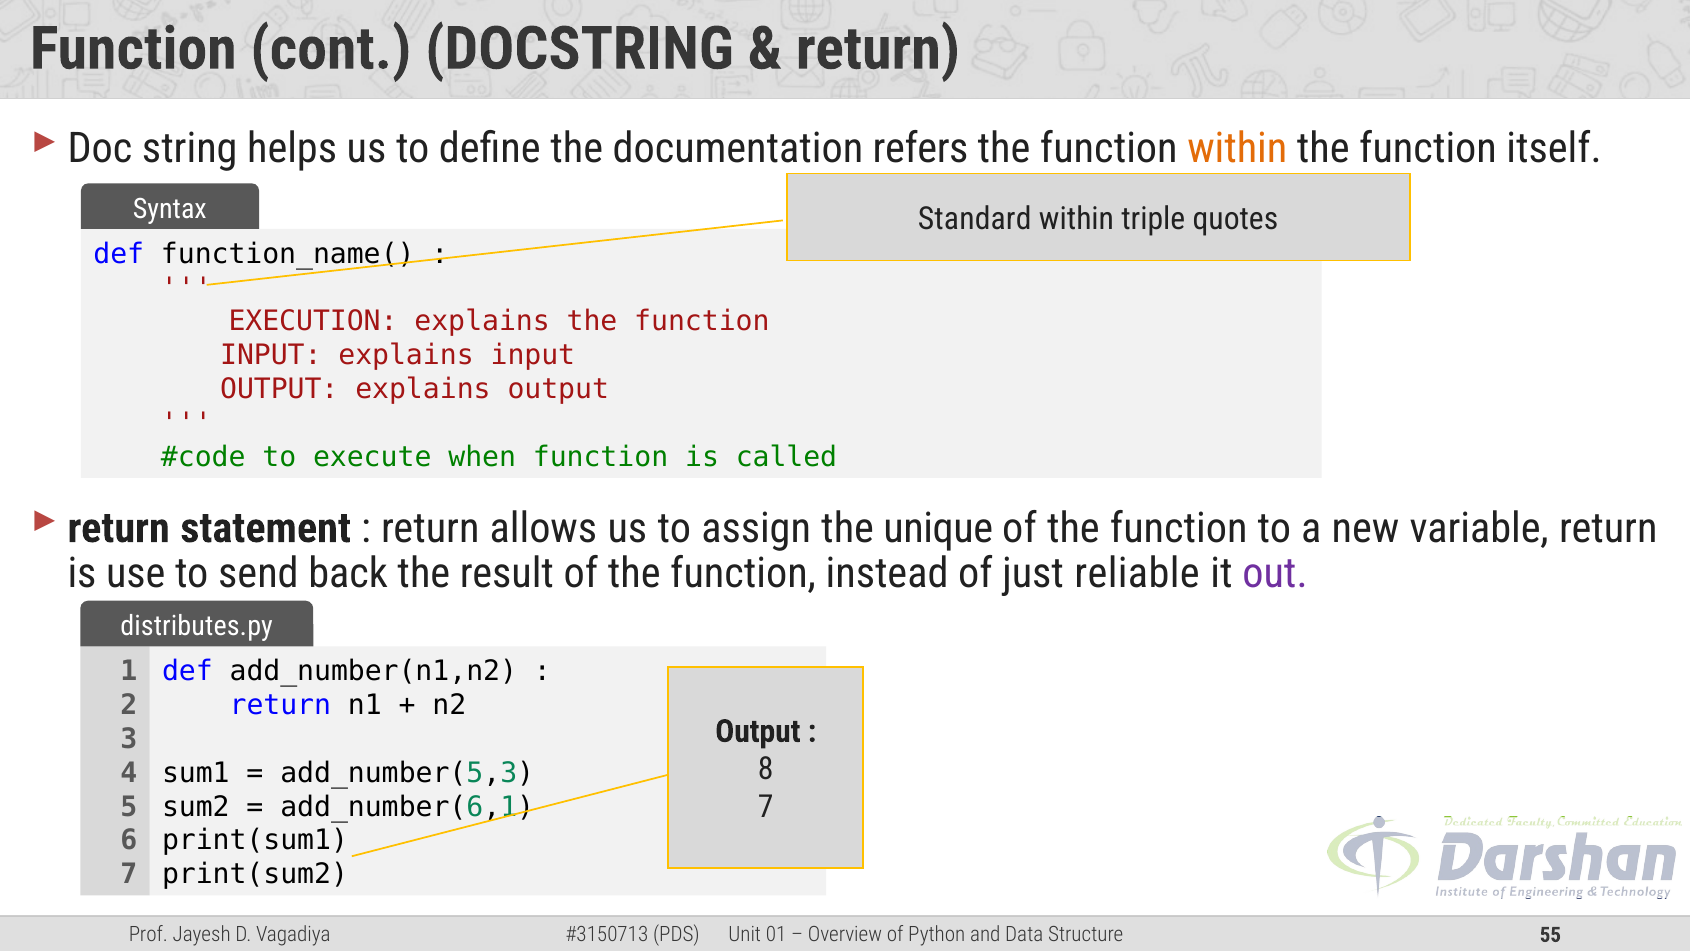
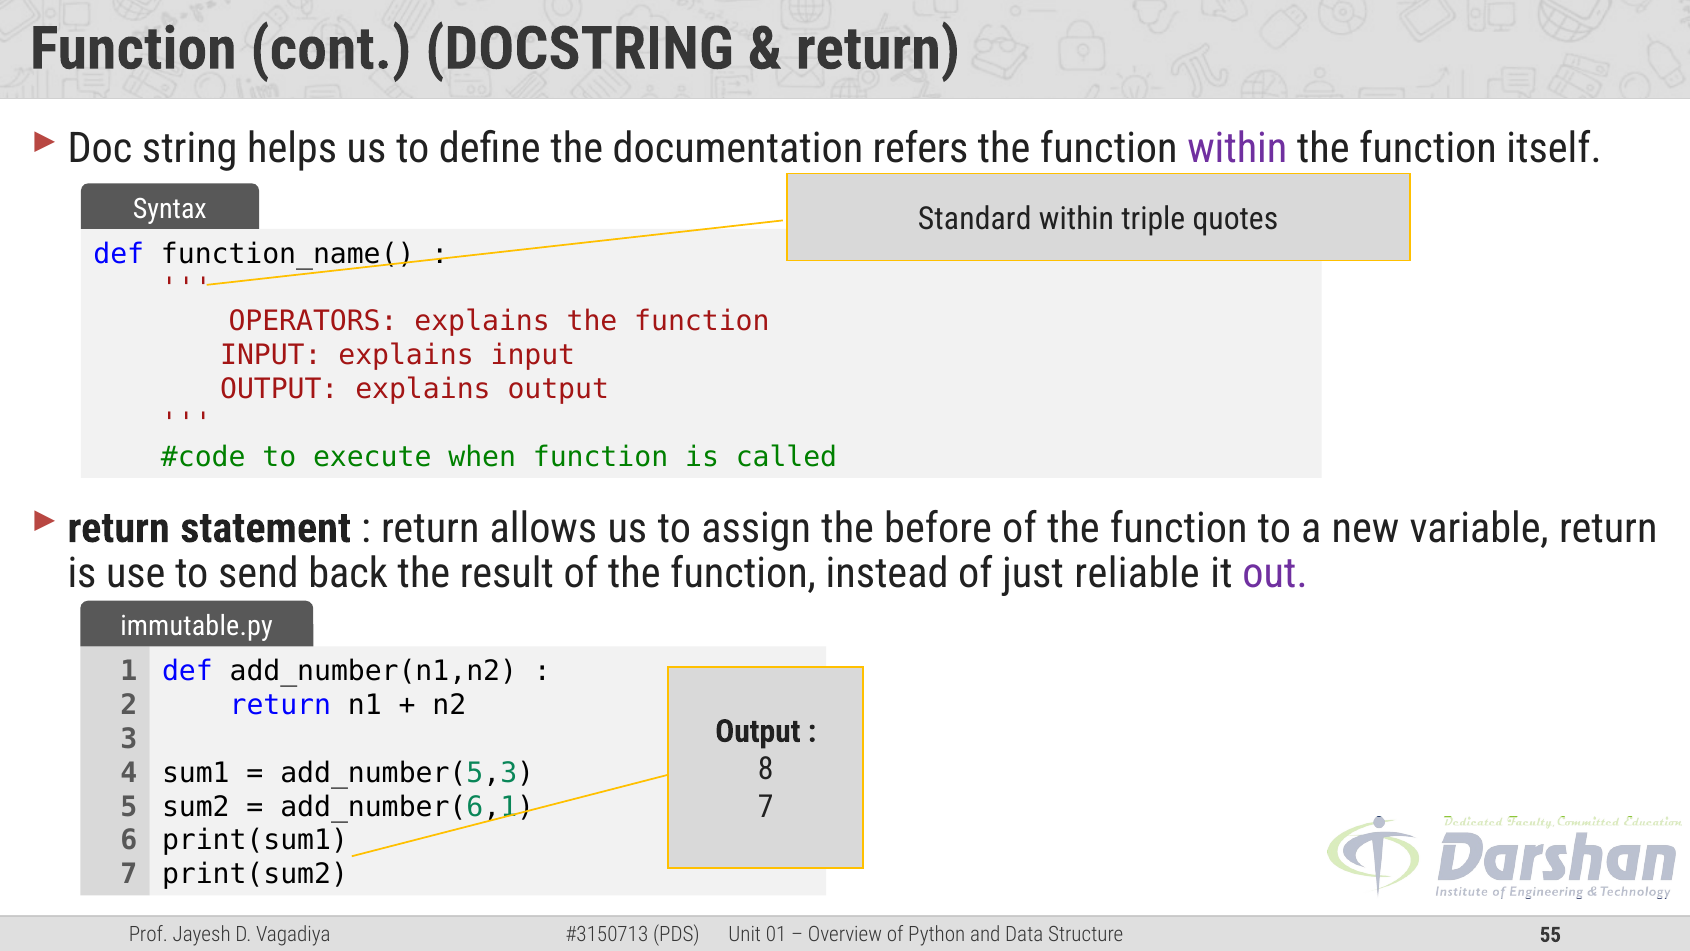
within at (1237, 149) colour: orange -> purple
EXECUTION: EXECUTION -> OPERATORS
unique: unique -> before
distributes.py: distributes.py -> immutable.py
